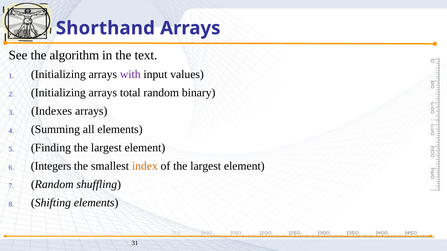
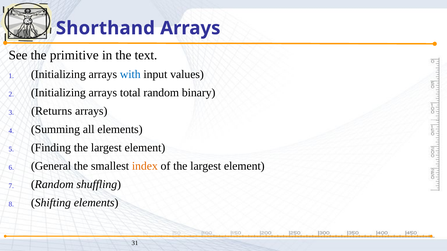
algorithm: algorithm -> primitive
with colour: purple -> blue
Indexes: Indexes -> Returns
Integers: Integers -> General
